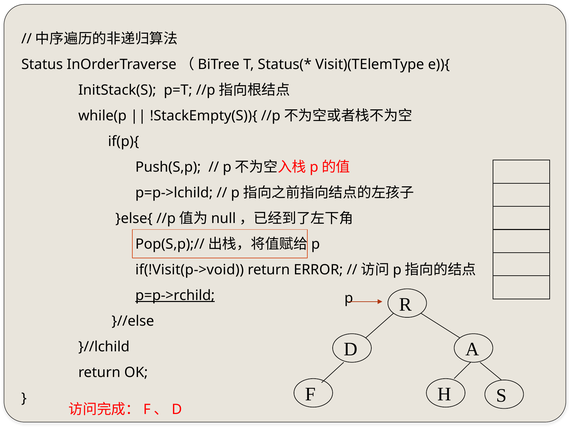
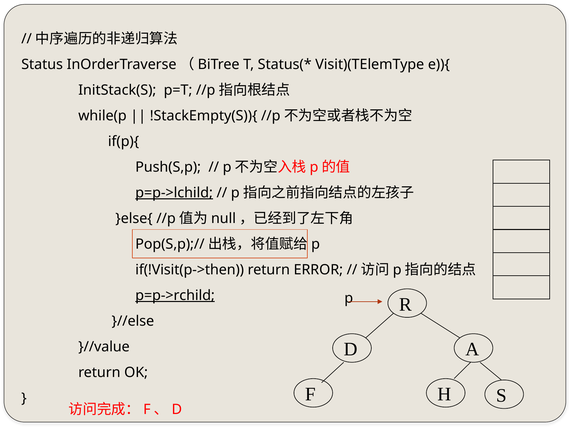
p=p->lchild underline: none -> present
if(!Visit(p->void: if(!Visit(p->void -> if(!Visit(p->then
}//lchild: }//lchild -> }//value
